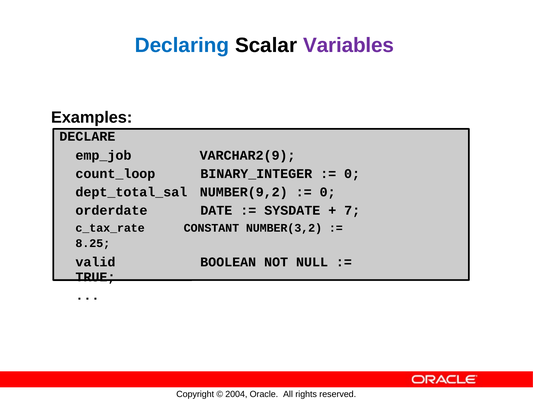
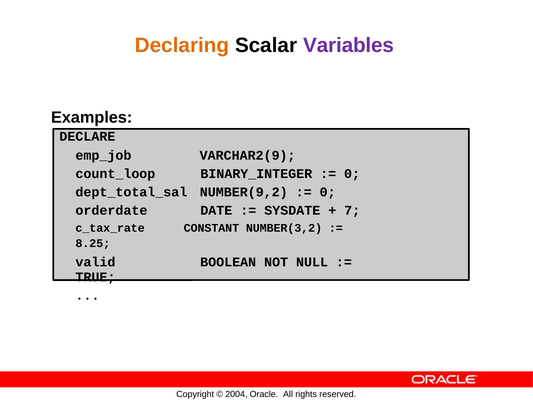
Declaring colour: blue -> orange
